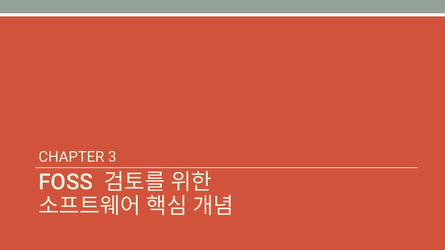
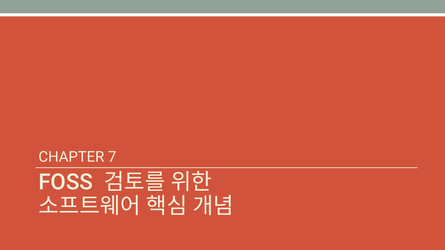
3: 3 -> 7
